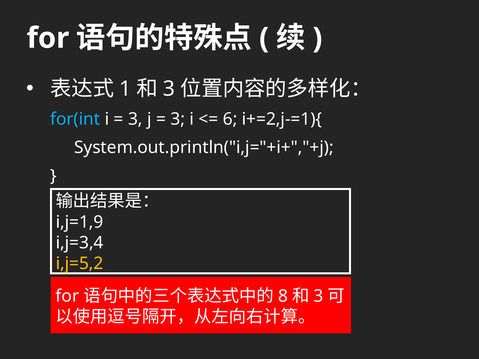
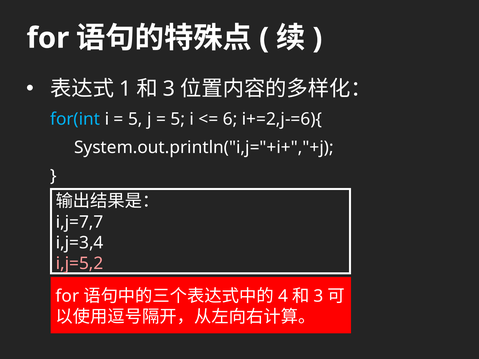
3 at (135, 119): 3 -> 5
3 at (178, 119): 3 -> 5
i+=2,j-=1){: i+=2,j-=1){ -> i+=2,j-=6){
i,j=1,9: i,j=1,9 -> i,j=7,7
i,j=5,2 colour: yellow -> pink
8: 8 -> 4
